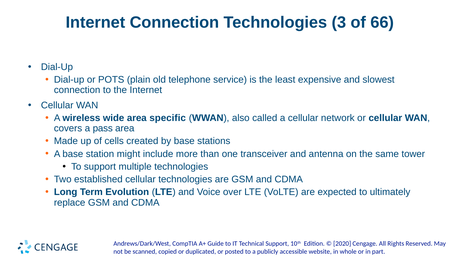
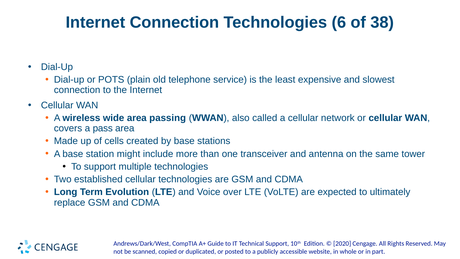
3: 3 -> 6
66: 66 -> 38
specific: specific -> passing
